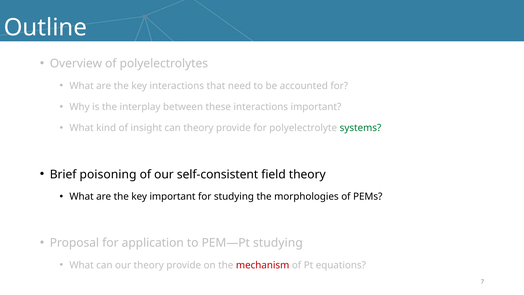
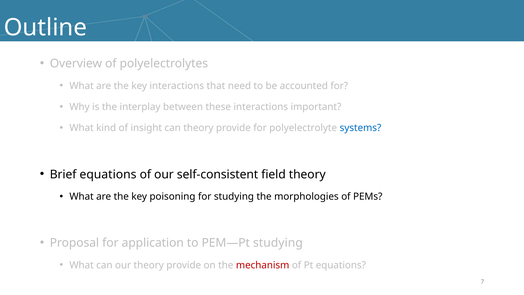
systems colour: green -> blue
Brief poisoning: poisoning -> equations
key important: important -> poisoning
